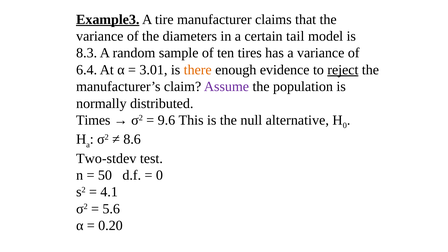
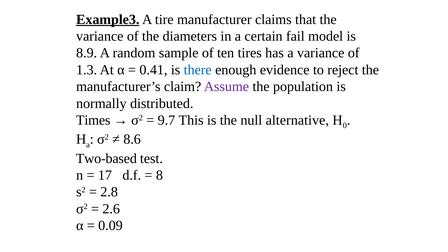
tail: tail -> fail
8.3: 8.3 -> 8.9
6.4: 6.4 -> 1.3
3.01: 3.01 -> 0.41
there colour: orange -> blue
reject underline: present -> none
9.6: 9.6 -> 9.7
Two-stdev: Two-stdev -> Two-based
50: 50 -> 17
0 at (159, 175): 0 -> 8
4.1: 4.1 -> 2.8
5.6: 5.6 -> 2.6
0.20: 0.20 -> 0.09
